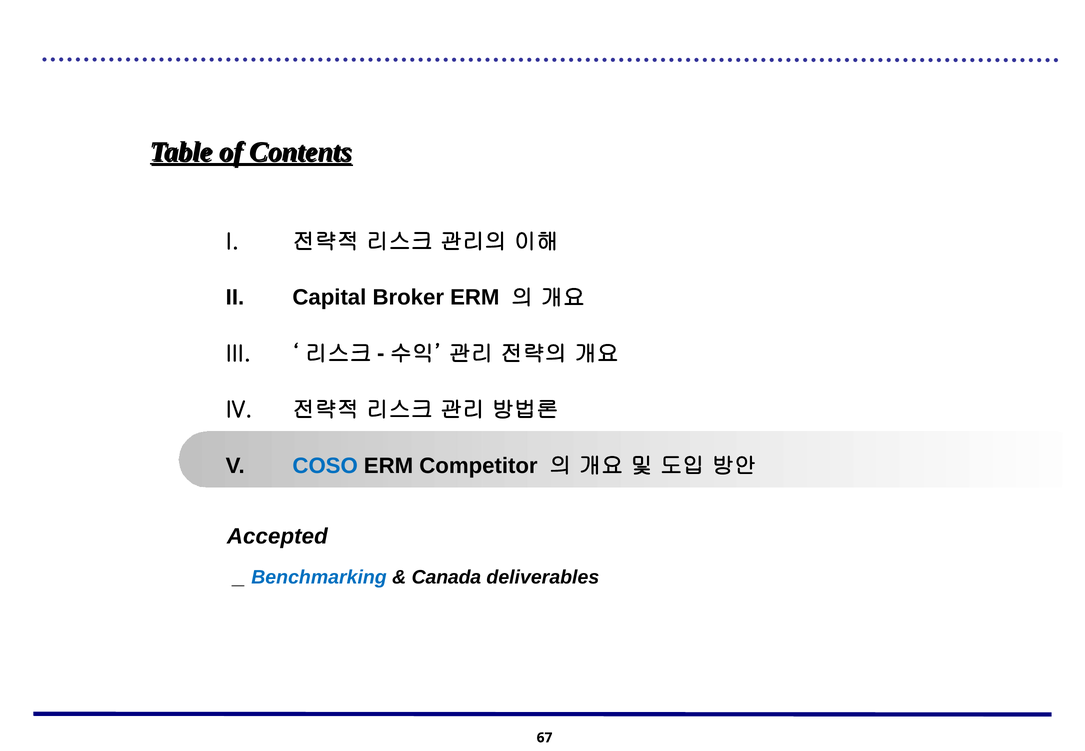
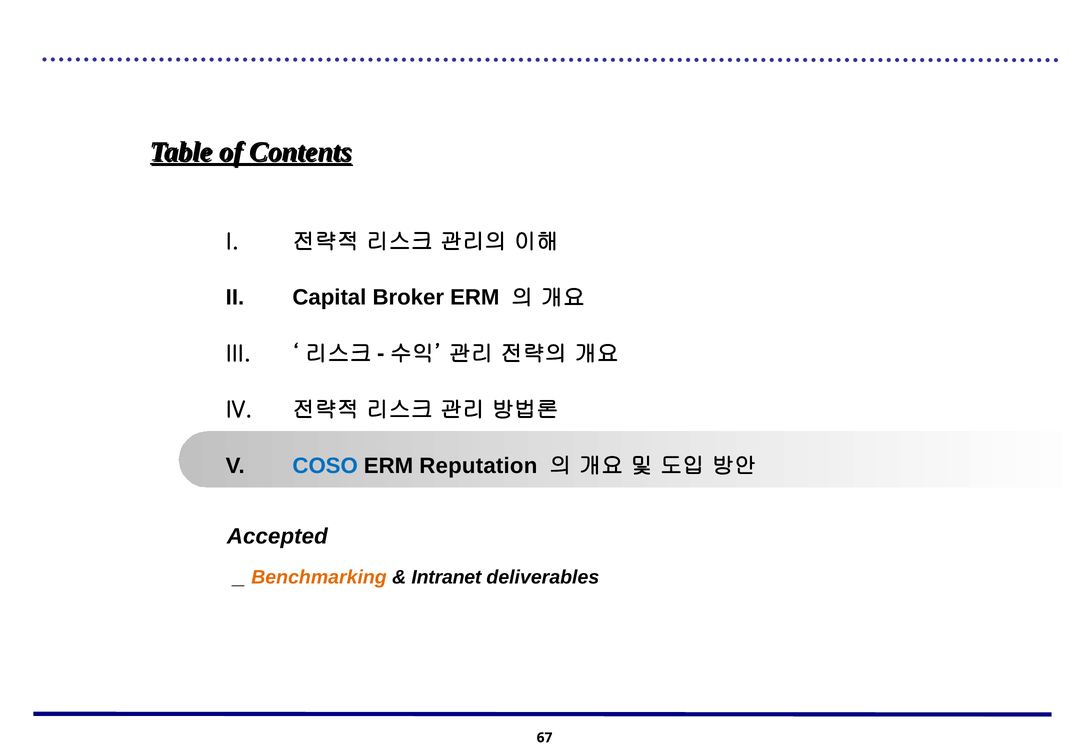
Competitor: Competitor -> Reputation
Benchmarking colour: blue -> orange
Canada: Canada -> Intranet
